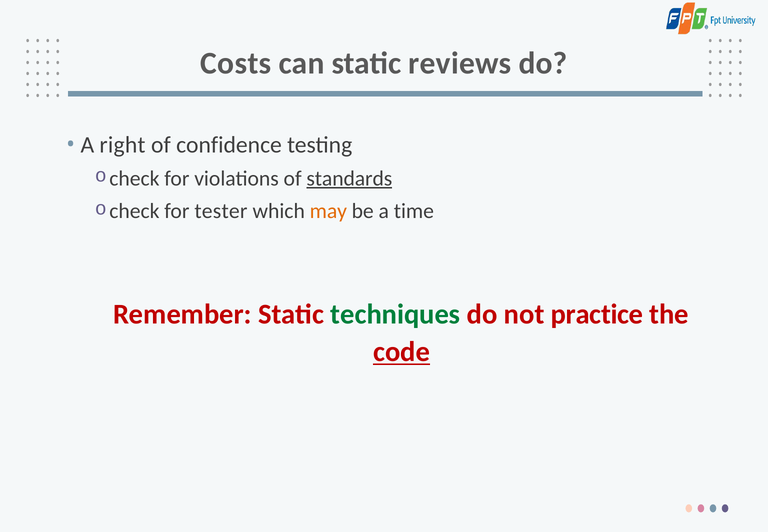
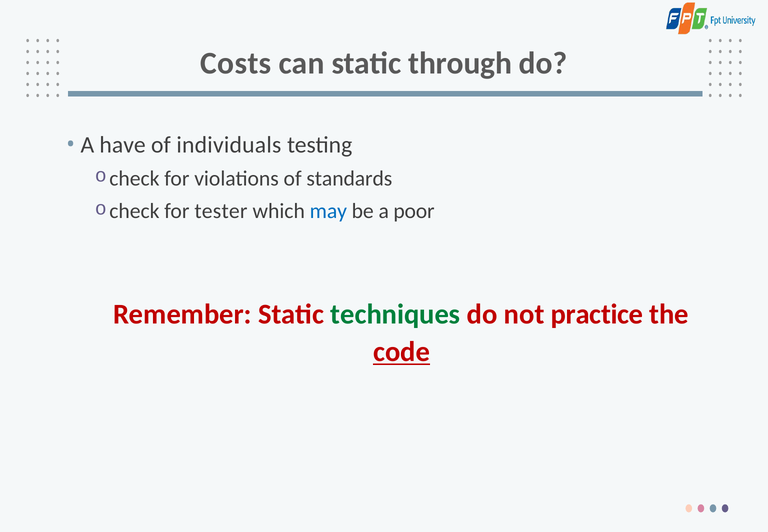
reviews: reviews -> through
right: right -> have
confidence: confidence -> individuals
standards underline: present -> none
may colour: orange -> blue
time: time -> poor
